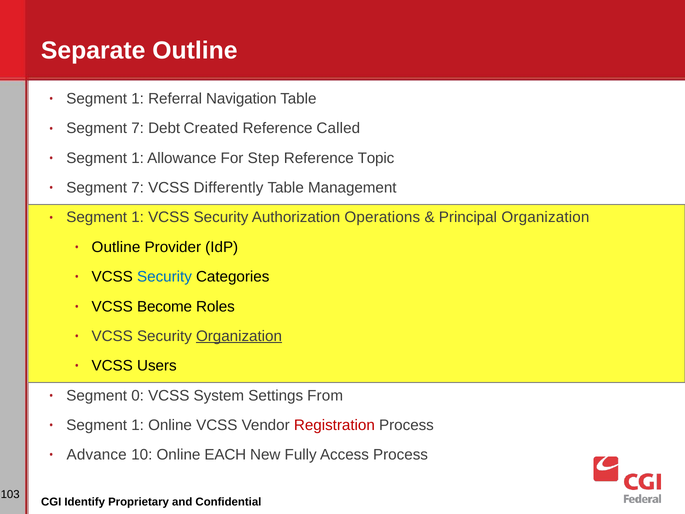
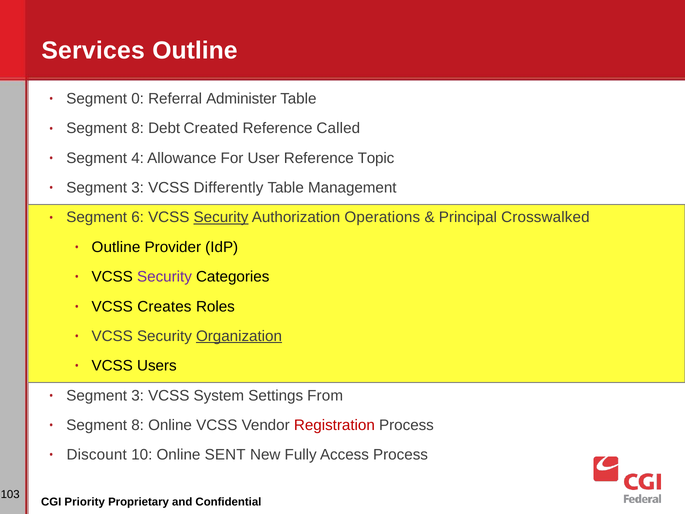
Separate: Separate -> Services
1 at (138, 99): 1 -> 0
Navigation: Navigation -> Administer
7 at (138, 128): 7 -> 8
1 at (138, 158): 1 -> 4
Step: Step -> User
7 at (138, 188): 7 -> 3
1 at (138, 217): 1 -> 6
Security at (221, 217) underline: none -> present
Principal Organization: Organization -> Crosswalked
Security at (164, 277) colour: blue -> purple
Become: Become -> Creates
0 at (138, 395): 0 -> 3
1 at (138, 425): 1 -> 8
Advance: Advance -> Discount
EACH: EACH -> SENT
Identify: Identify -> Priority
